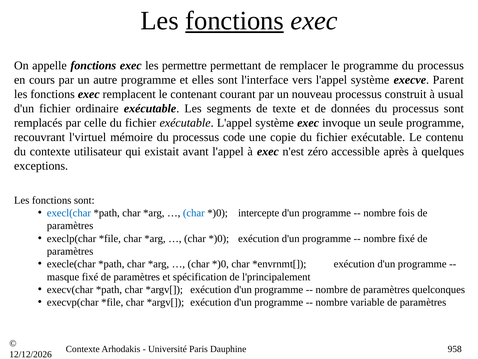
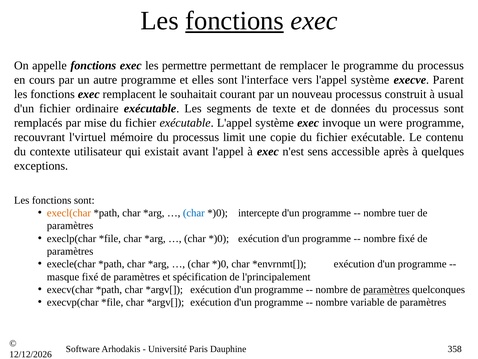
contenant: contenant -> souhaitait
celle: celle -> mise
seule: seule -> were
code: code -> limit
zéro: zéro -> sens
execl(char colour: blue -> orange
fois: fois -> tuer
paramètres at (386, 289) underline: none -> present
Contexte at (83, 349): Contexte -> Software
958: 958 -> 358
